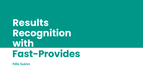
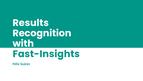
Fast-Provides: Fast-Provides -> Fast-Insights
